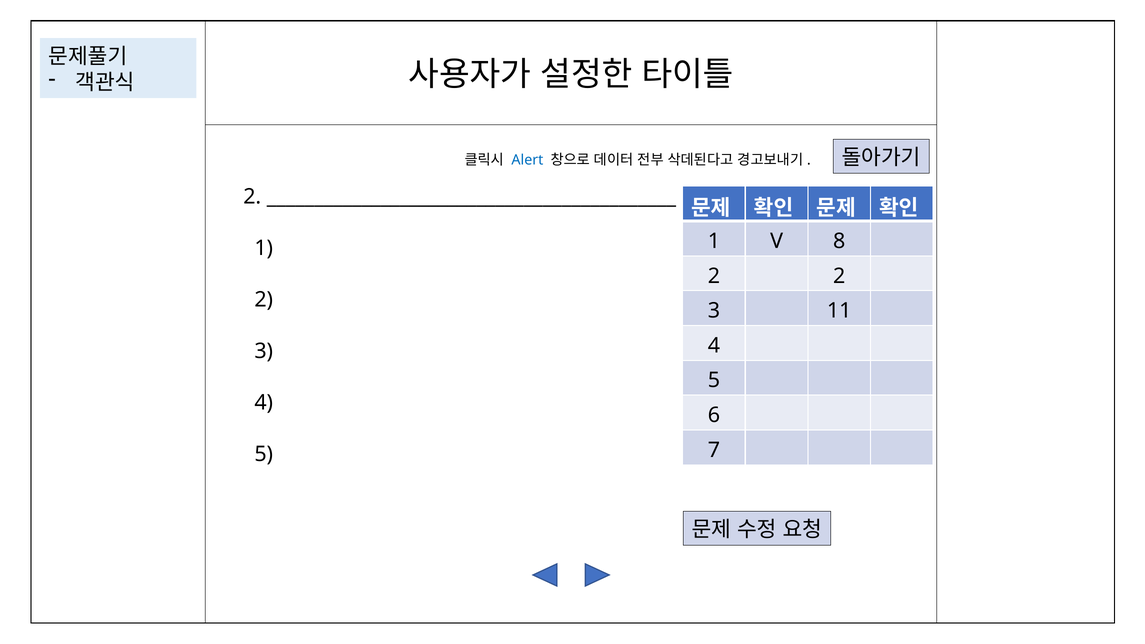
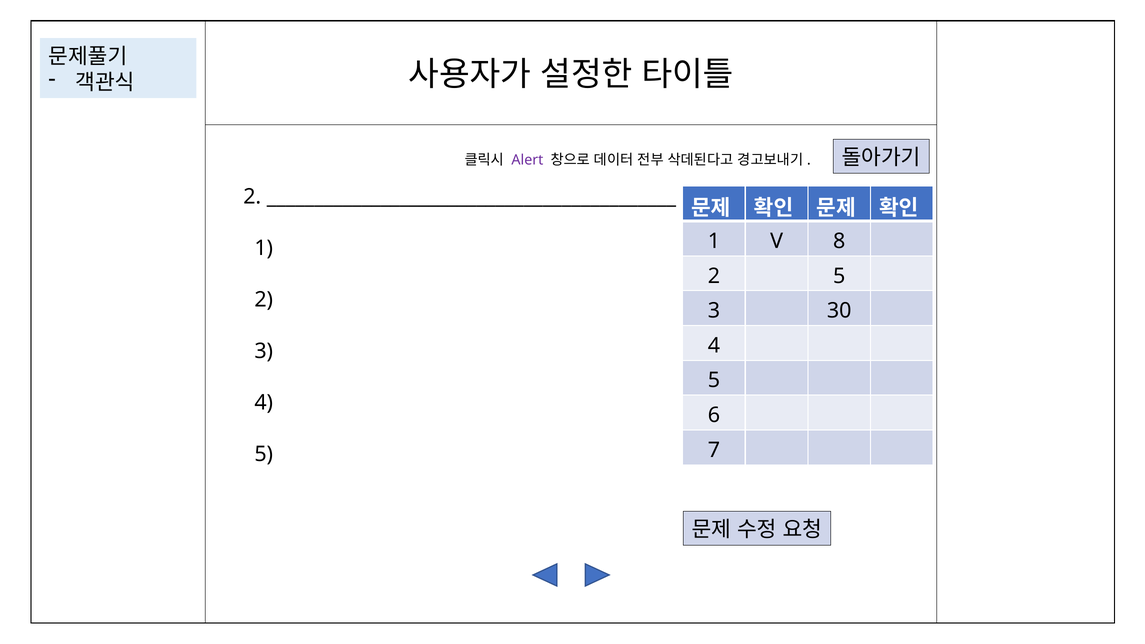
Alert colour: blue -> purple
2 2: 2 -> 5
11: 11 -> 30
